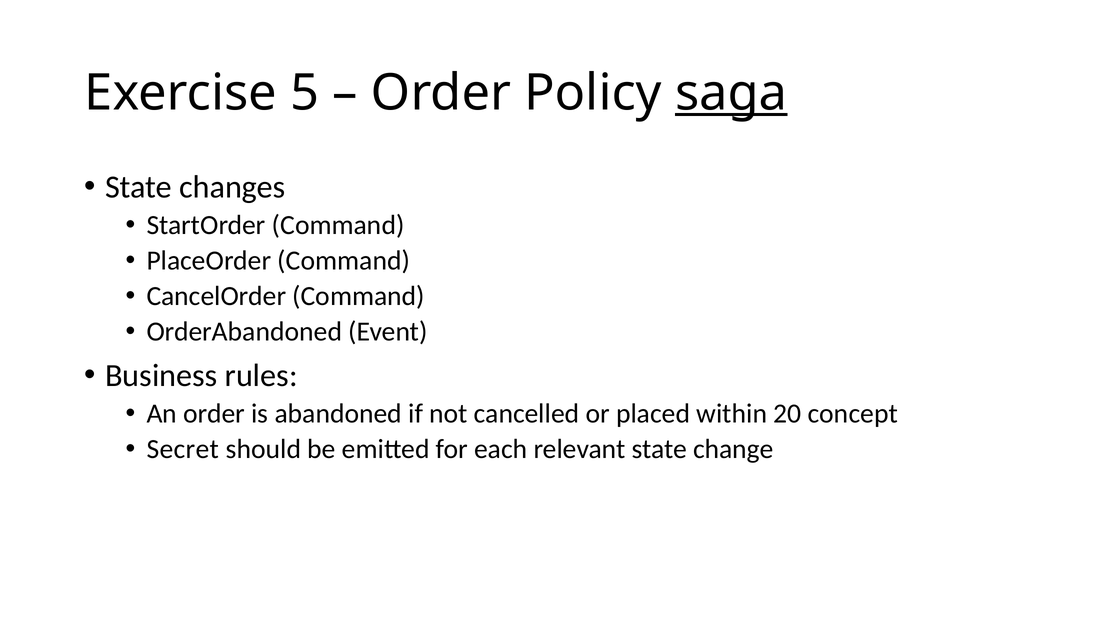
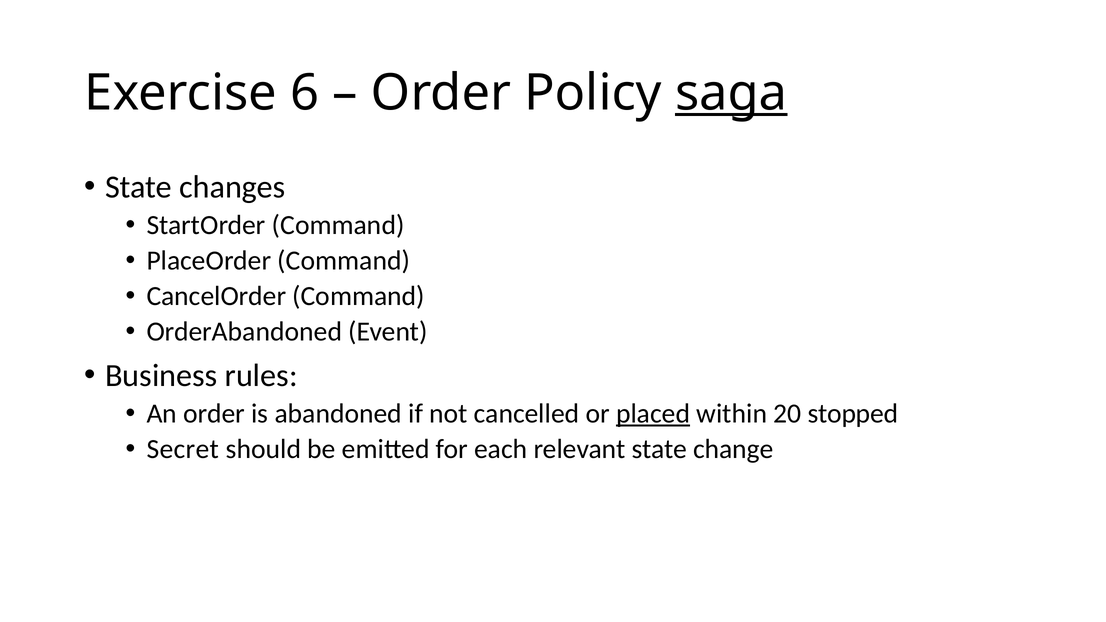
5: 5 -> 6
placed underline: none -> present
concept: concept -> stopped
